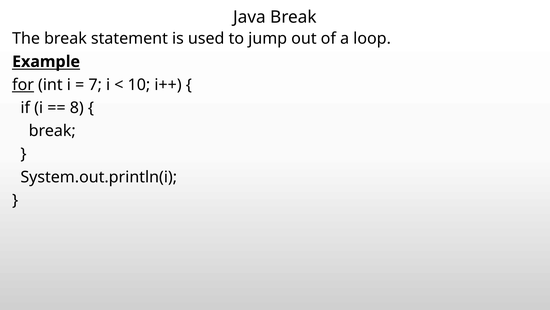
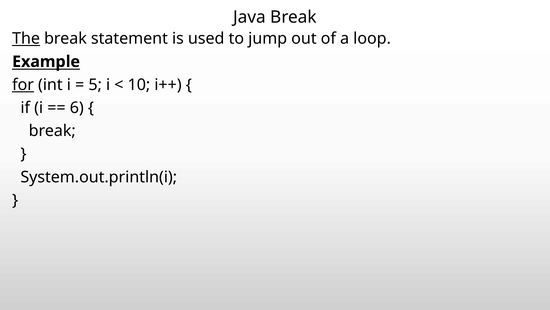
The underline: none -> present
7: 7 -> 5
8: 8 -> 6
